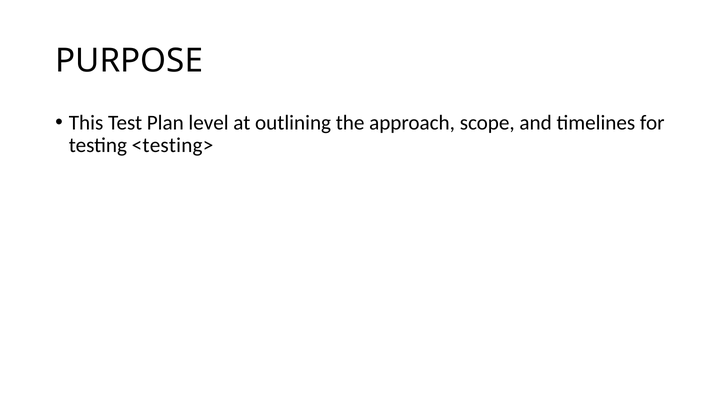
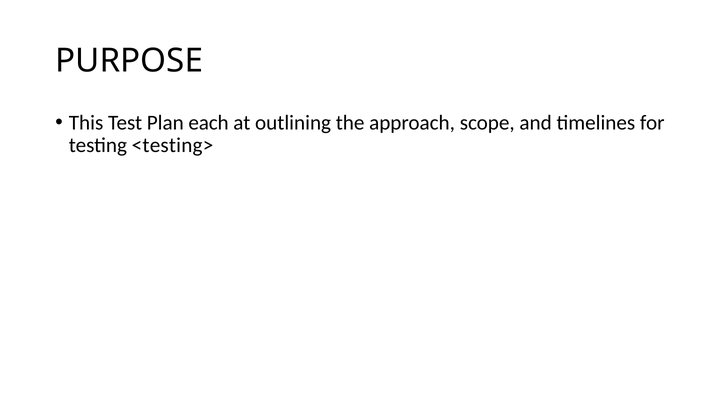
level: level -> each
